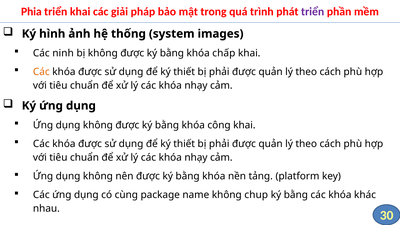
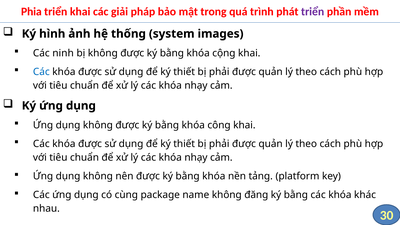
chấp: chấp -> cộng
Các at (41, 72) colour: orange -> blue
chụp: chụp -> đăng
